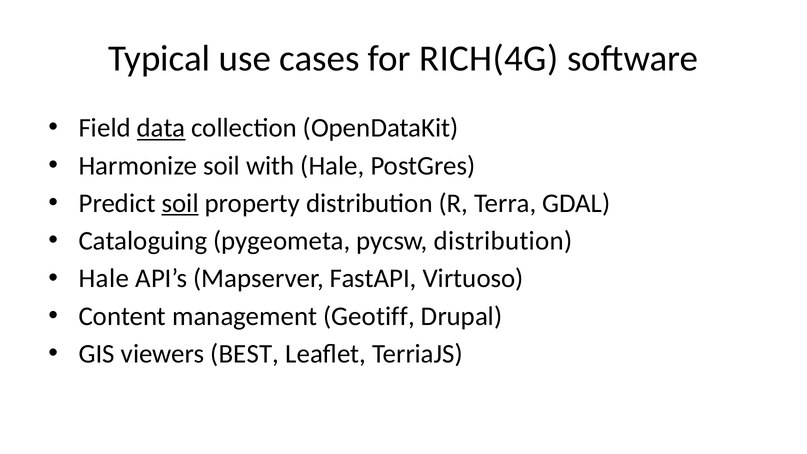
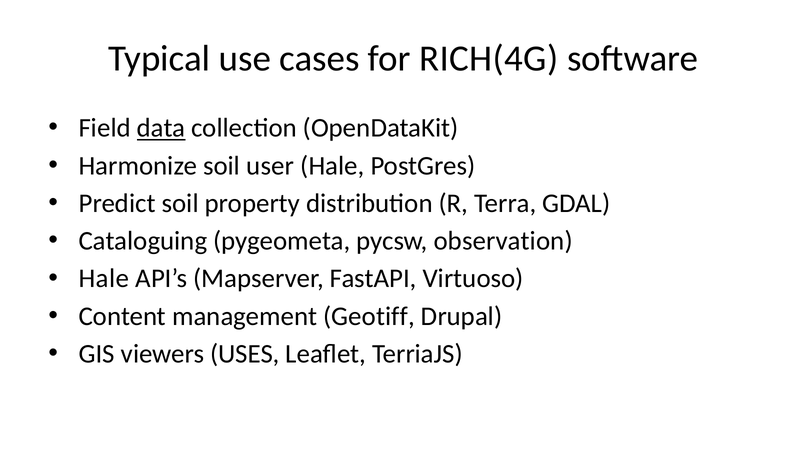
with: with -> user
soil at (180, 203) underline: present -> none
pycsw distribution: distribution -> observation
BEST: BEST -> USES
